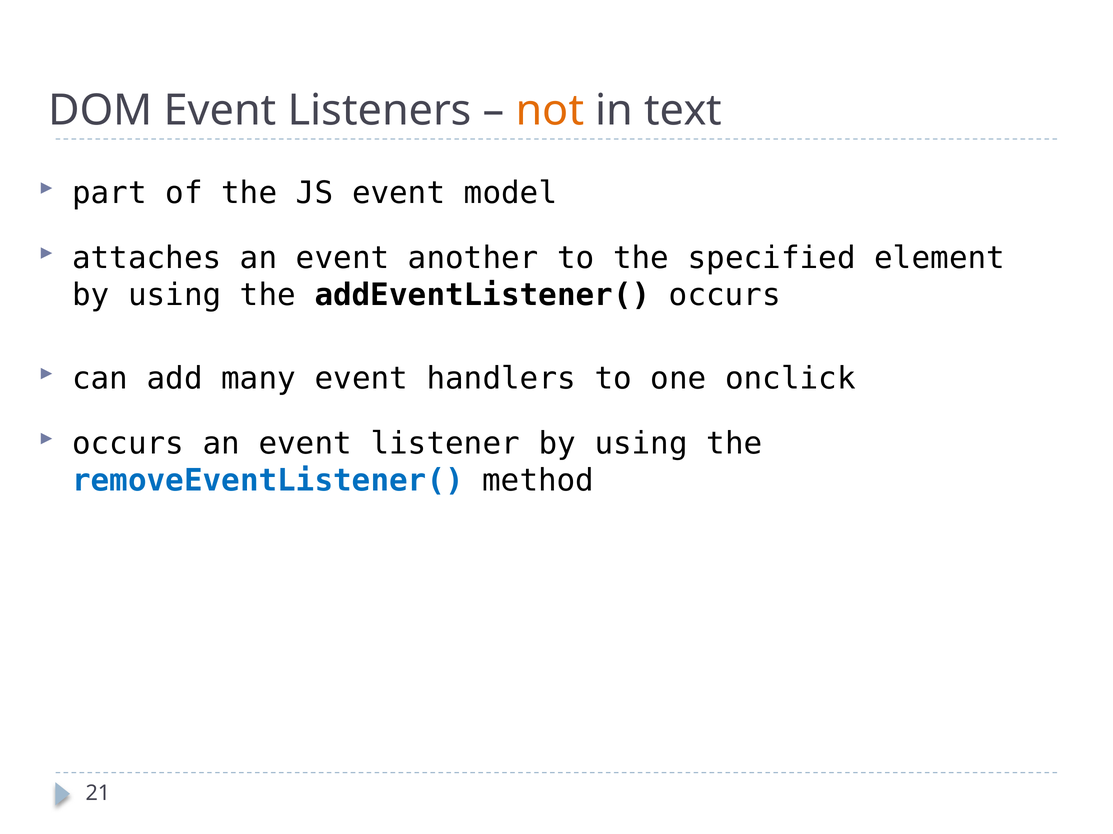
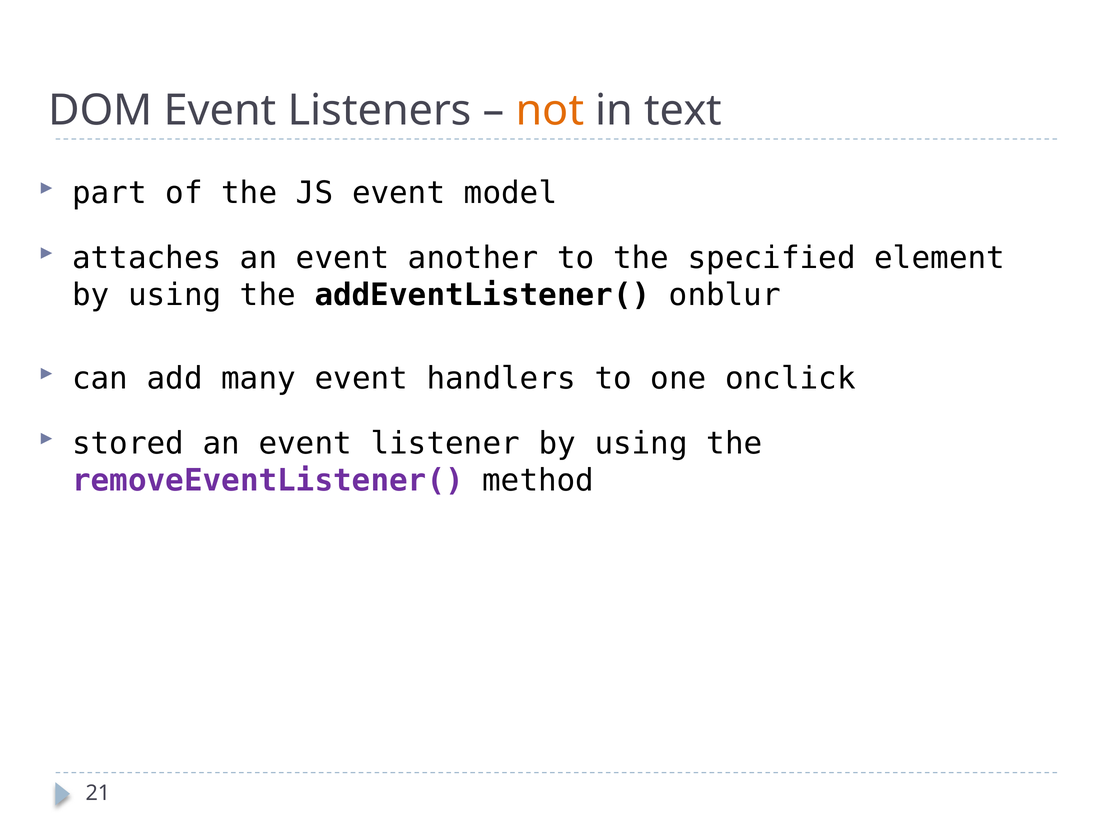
addEventListener( occurs: occurs -> onblur
occurs at (128, 444): occurs -> stored
removeEventListener( colour: blue -> purple
